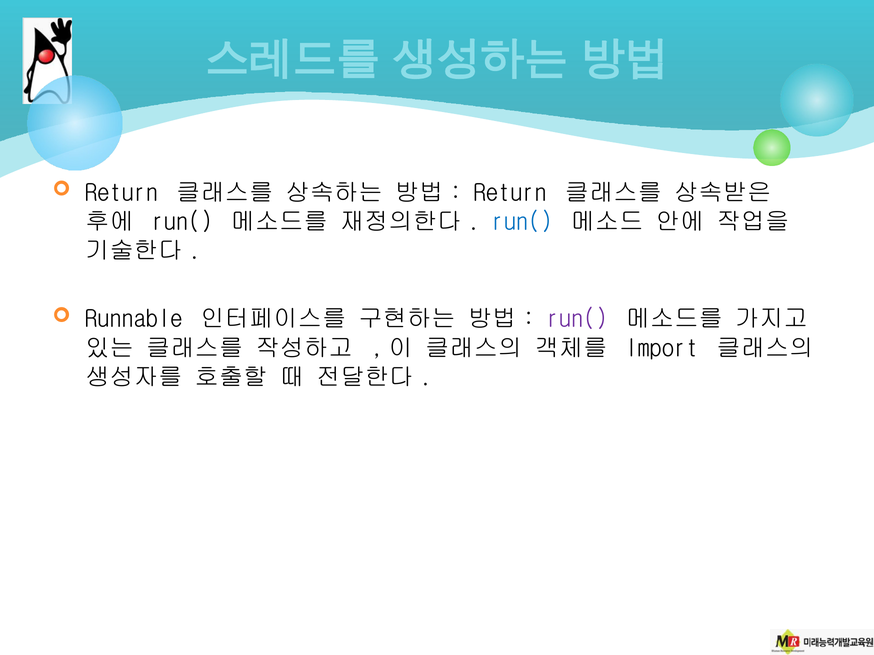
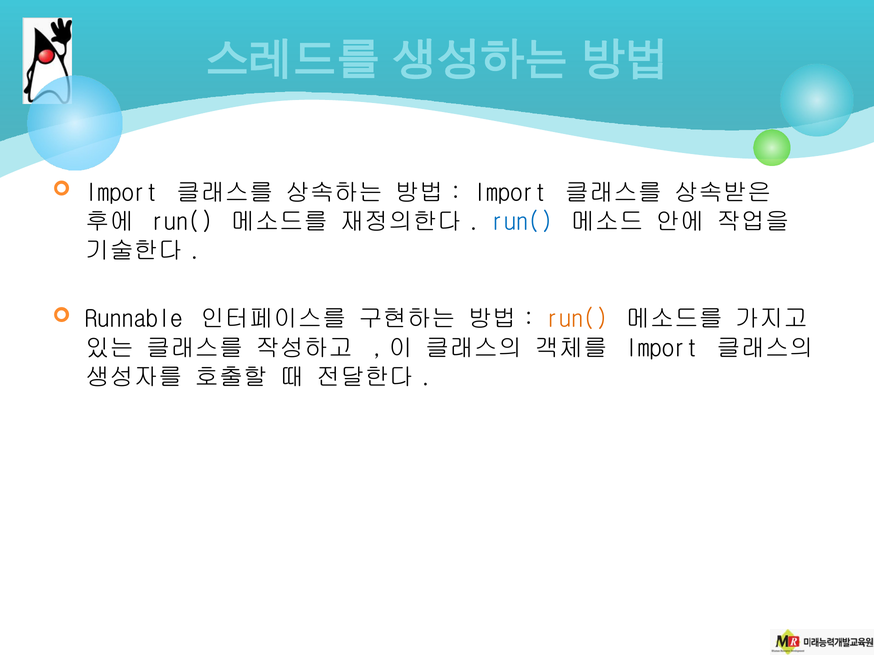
Return at (122, 193): Return -> Import
Return at (510, 193): Return -> Import
run( at (577, 319) colour: purple -> orange
